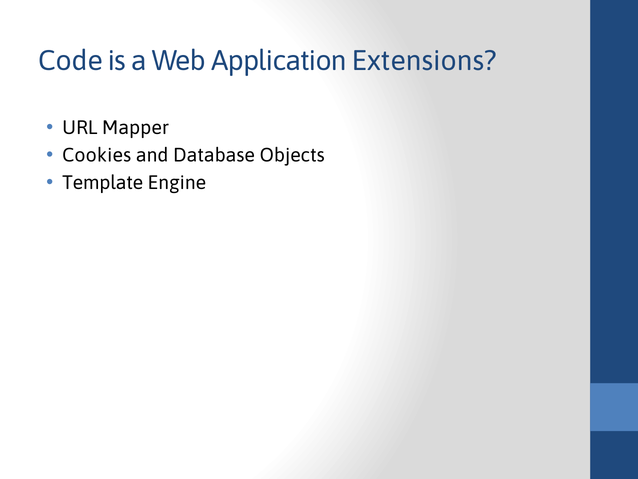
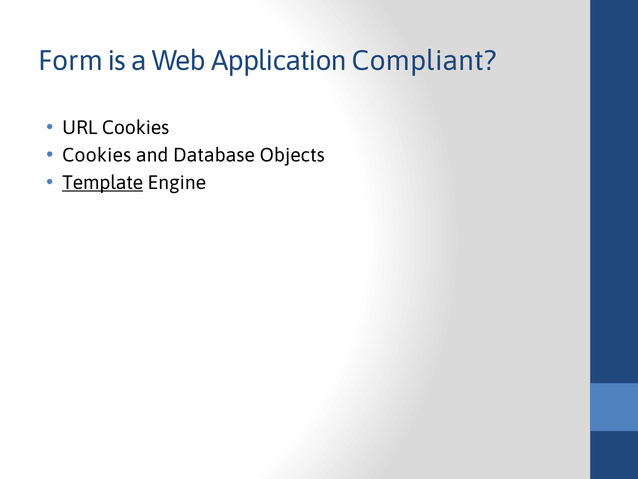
Code: Code -> Form
Extensions: Extensions -> Compliant
URL Mapper: Mapper -> Cookies
Template underline: none -> present
